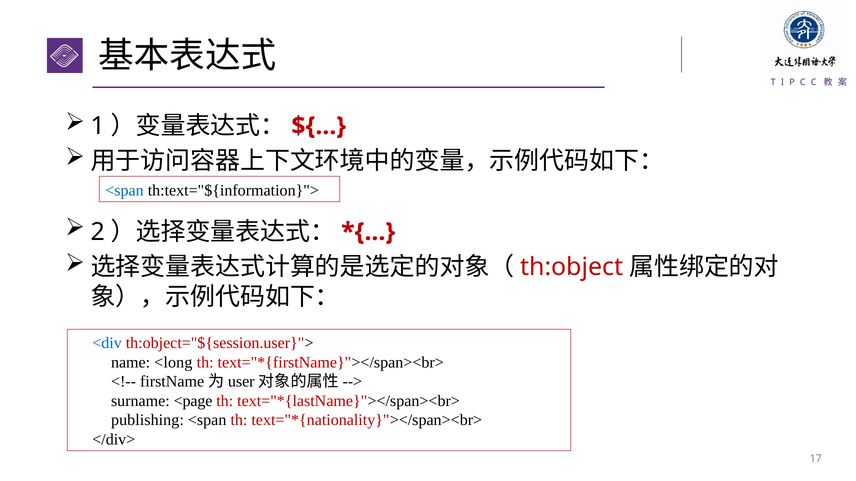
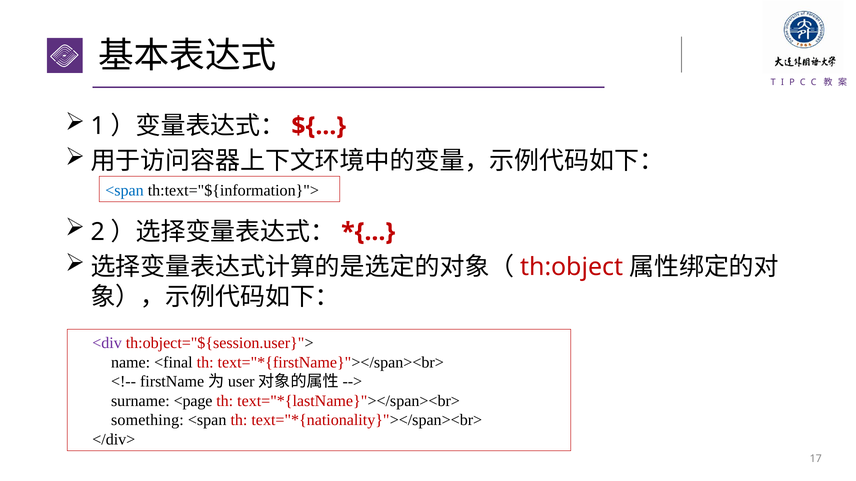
<div colour: blue -> purple
<long: <long -> <final
publishing: publishing -> something
